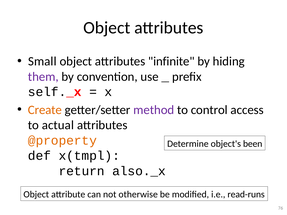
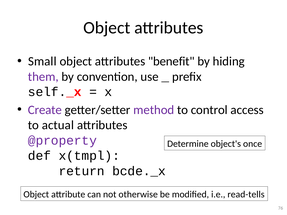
infinite: infinite -> benefit
Create colour: orange -> purple
@property colour: orange -> purple
been: been -> once
also._x: also._x -> bcde._x
read-runs: read-runs -> read-tells
